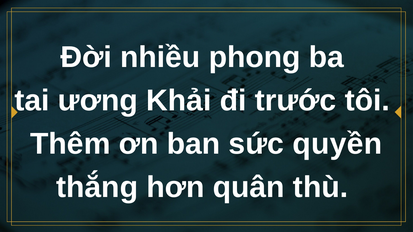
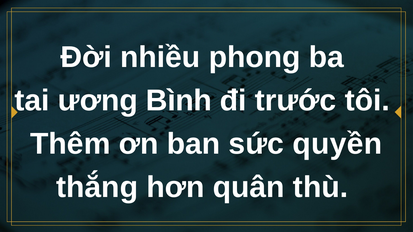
Khải: Khải -> Bình
